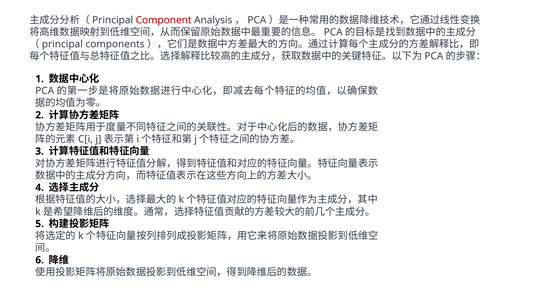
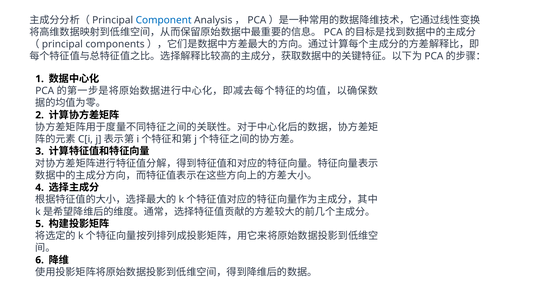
Component colour: red -> blue
